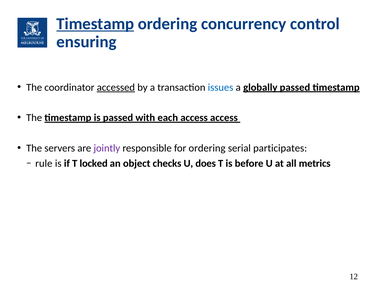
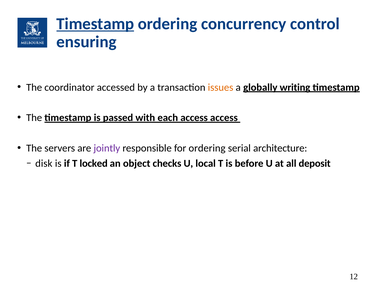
accessed underline: present -> none
issues colour: blue -> orange
globally passed: passed -> writing
participates: participates -> architecture
rule: rule -> disk
does: does -> local
metrics: metrics -> deposit
